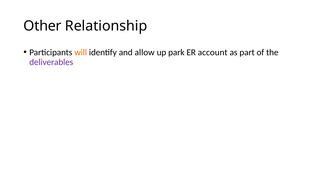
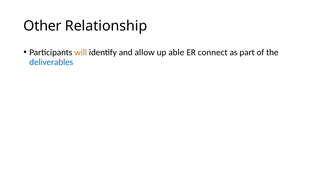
park: park -> able
account: account -> connect
deliverables colour: purple -> blue
